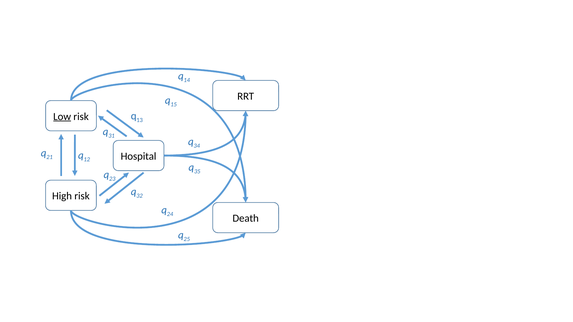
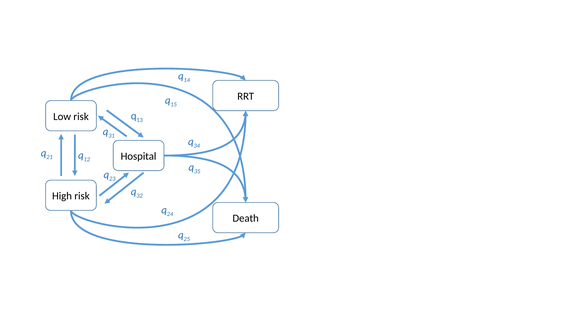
Low underline: present -> none
